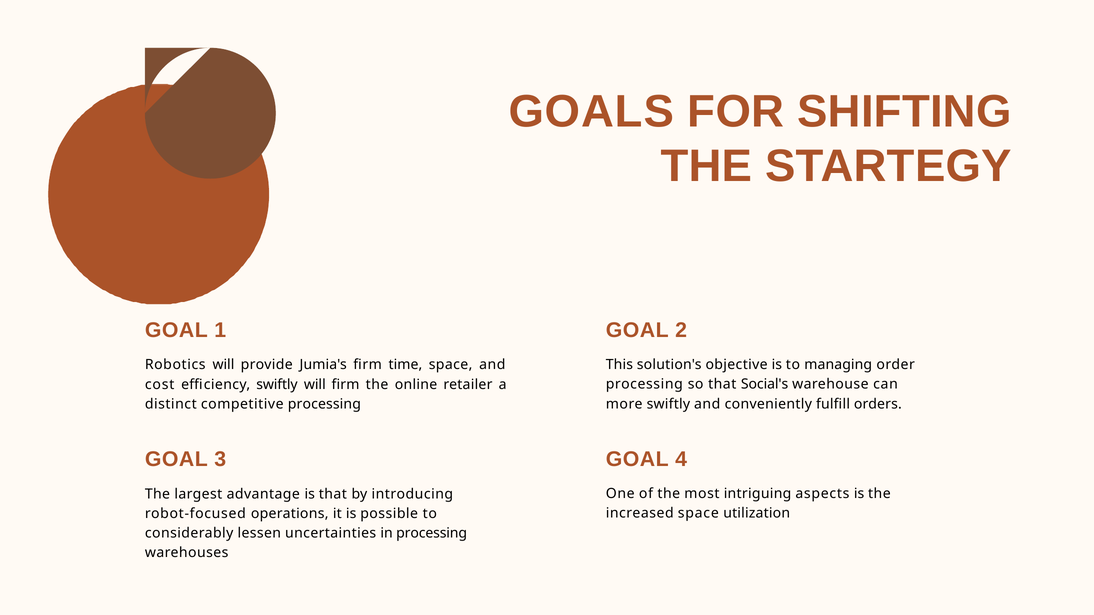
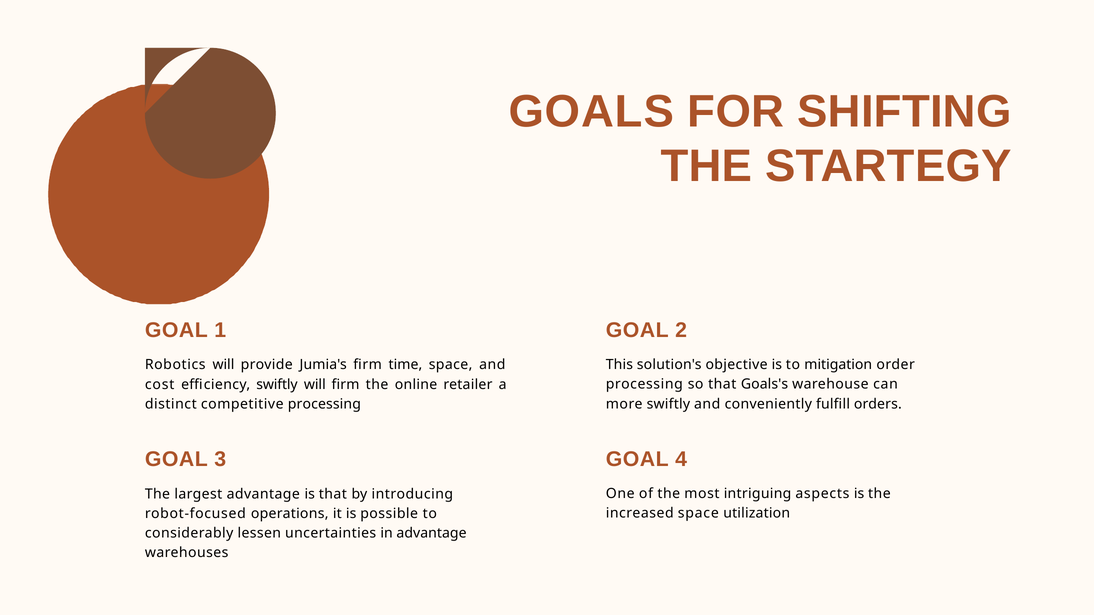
managing: managing -> mitigation
Social's: Social's -> Goals's
in processing: processing -> advantage
